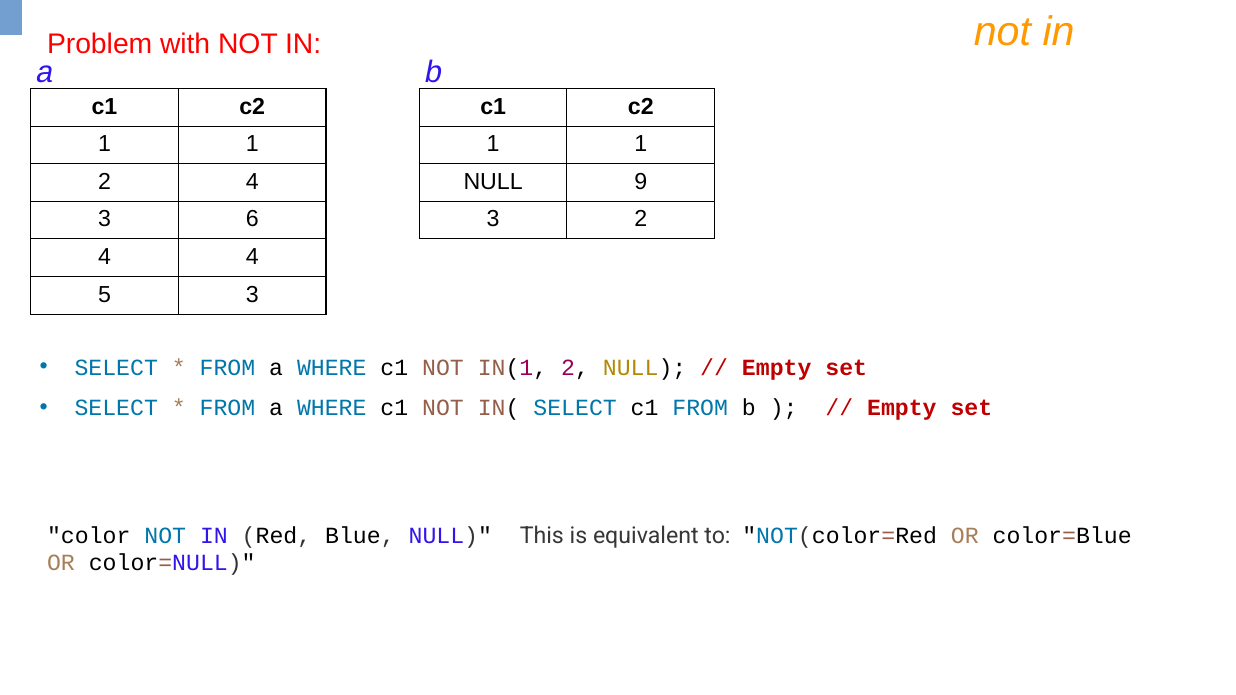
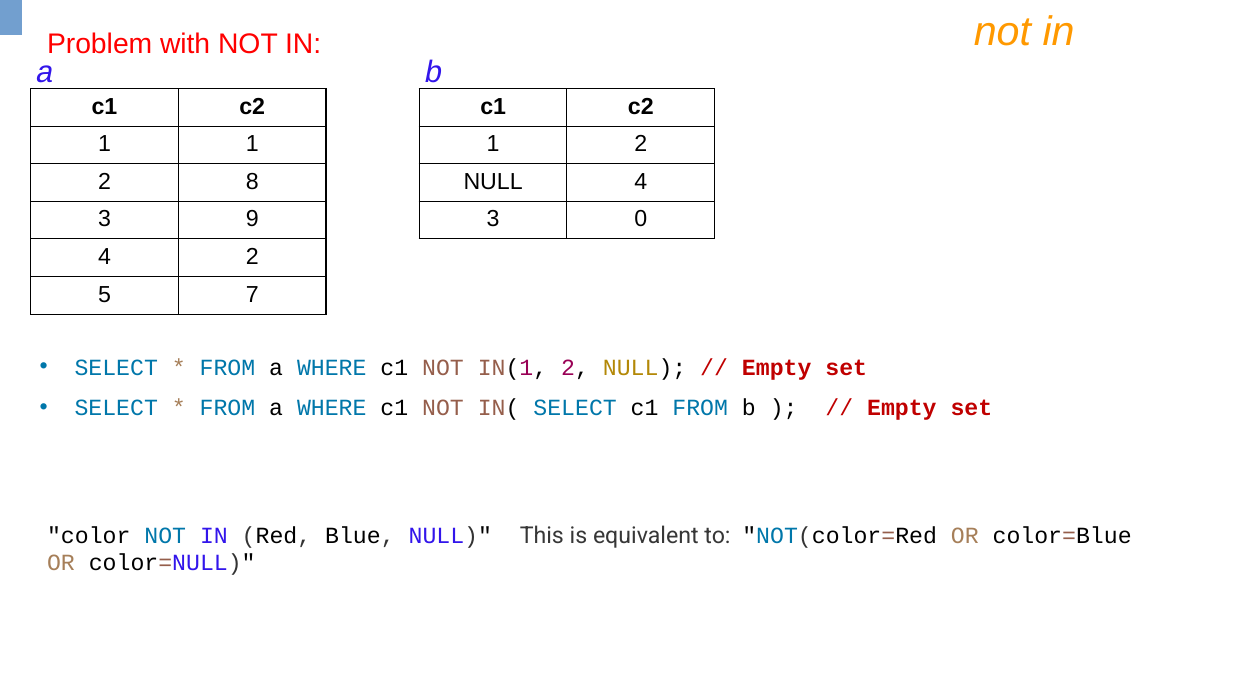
1 at (641, 144): 1 -> 2
2 4: 4 -> 8
NULL 9: 9 -> 4
6: 6 -> 9
3 2: 2 -> 0
4 4: 4 -> 2
5 3: 3 -> 7
